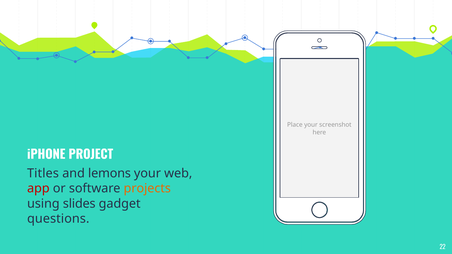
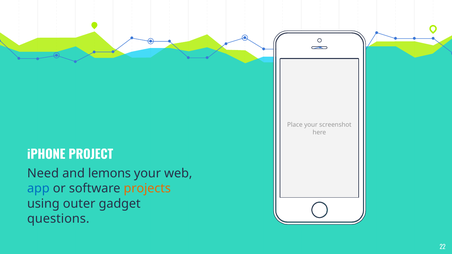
Titles: Titles -> Need
app colour: red -> blue
slides: slides -> outer
